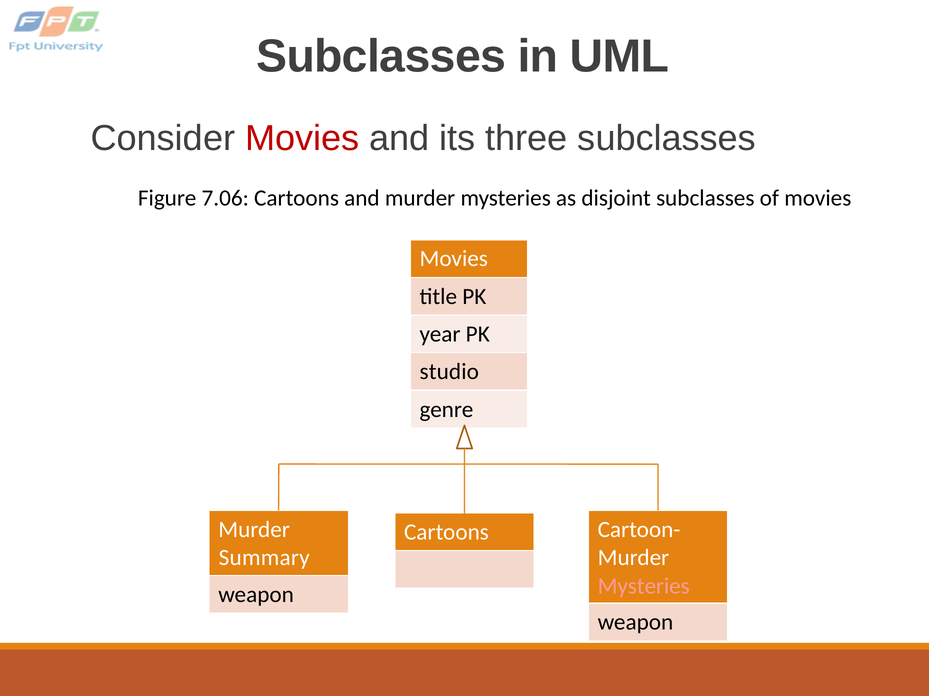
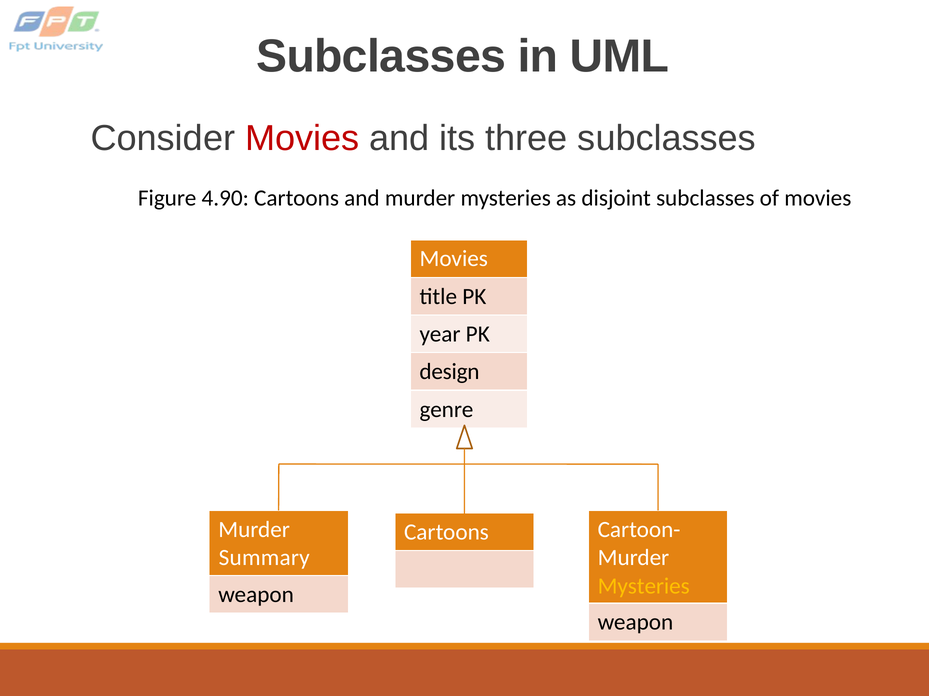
7.06: 7.06 -> 4.90
studio: studio -> design
Mysteries at (644, 587) colour: pink -> yellow
